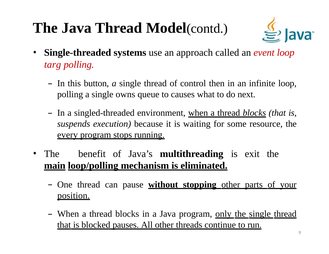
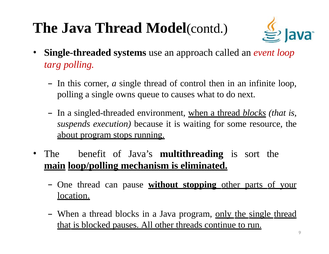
button: button -> corner
every: every -> about
exit: exit -> sort
position: position -> location
